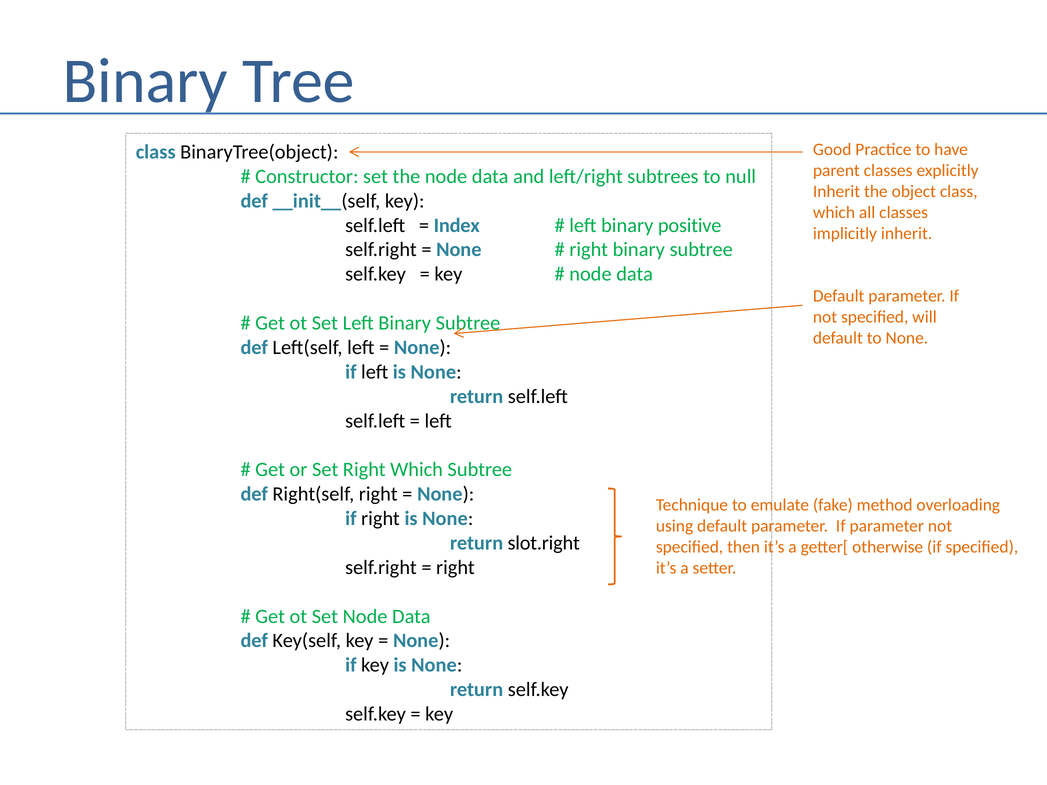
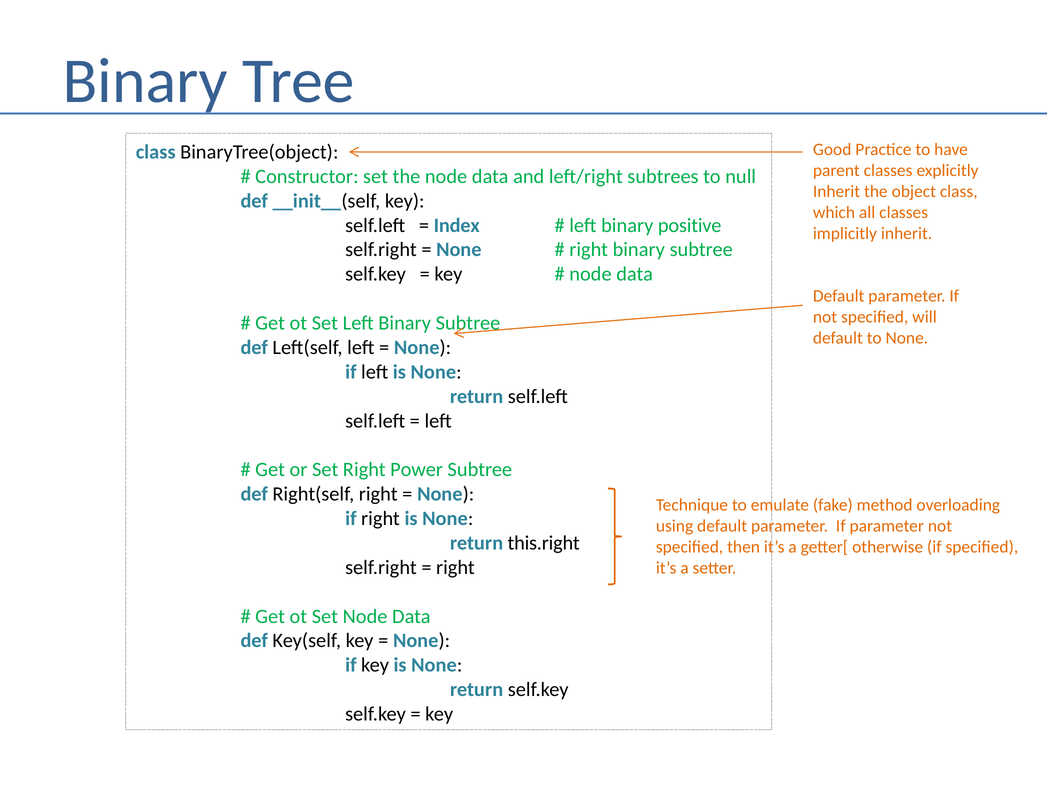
Right Which: Which -> Power
slot.right: slot.right -> this.right
